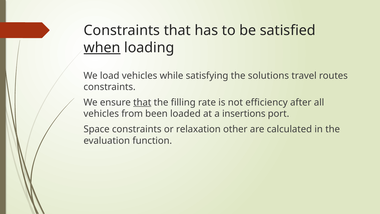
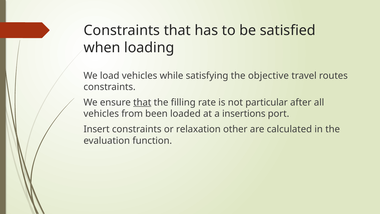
when underline: present -> none
solutions: solutions -> objective
efficiency: efficiency -> particular
Space: Space -> Insert
